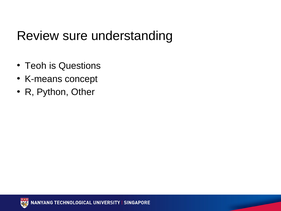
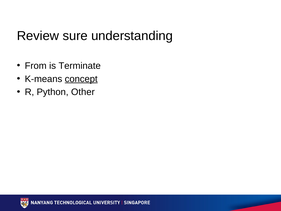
Teoh: Teoh -> From
Questions: Questions -> Terminate
concept underline: none -> present
